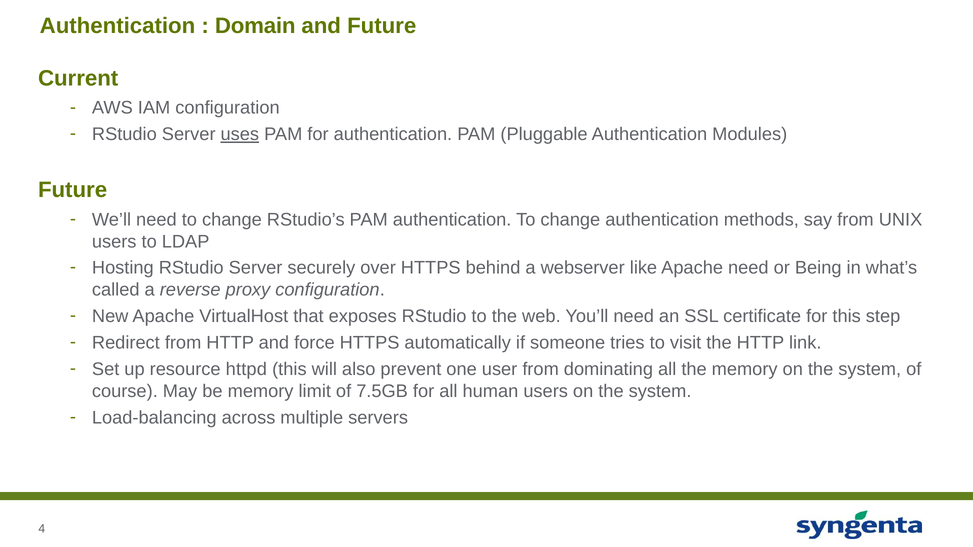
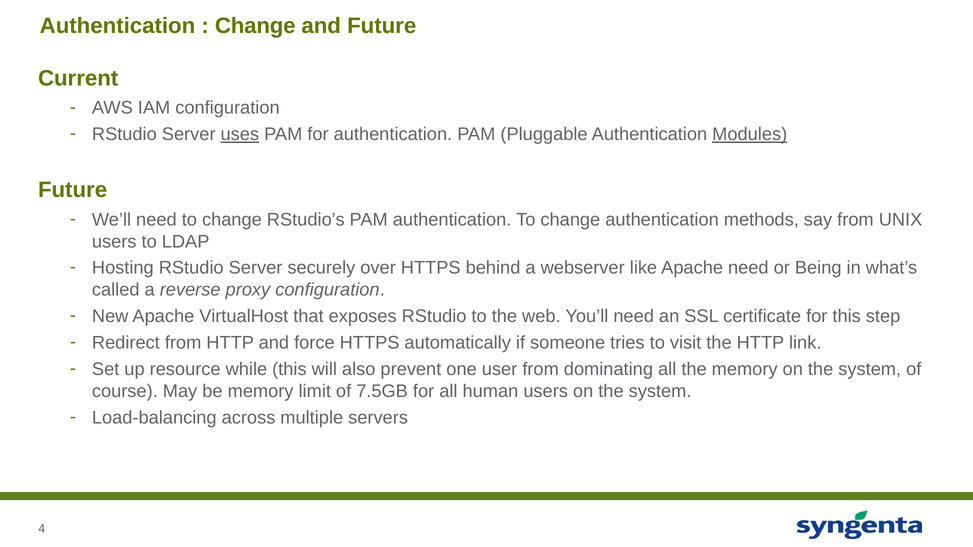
Domain at (255, 26): Domain -> Change
Modules underline: none -> present
httpd: httpd -> while
